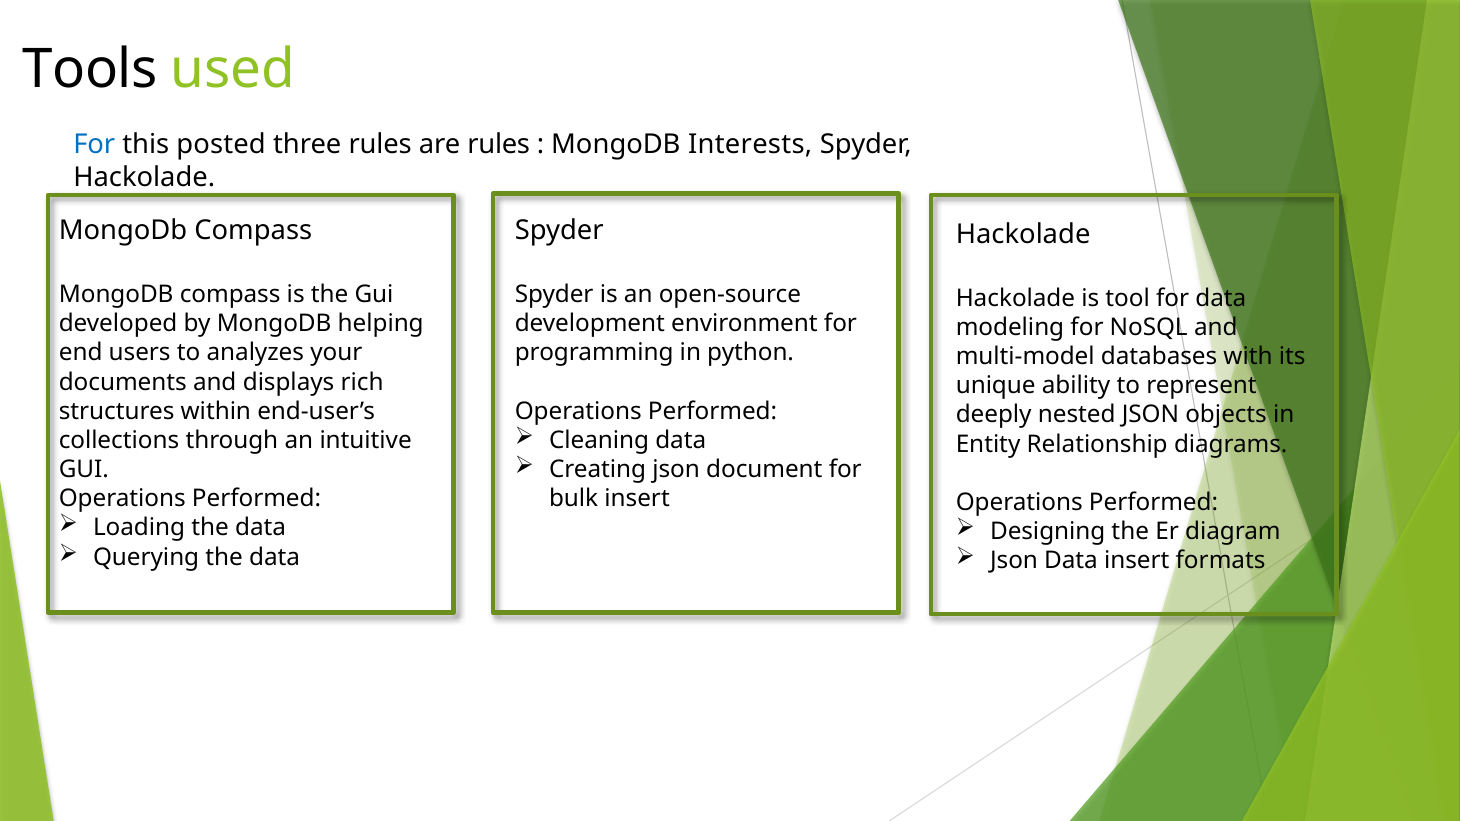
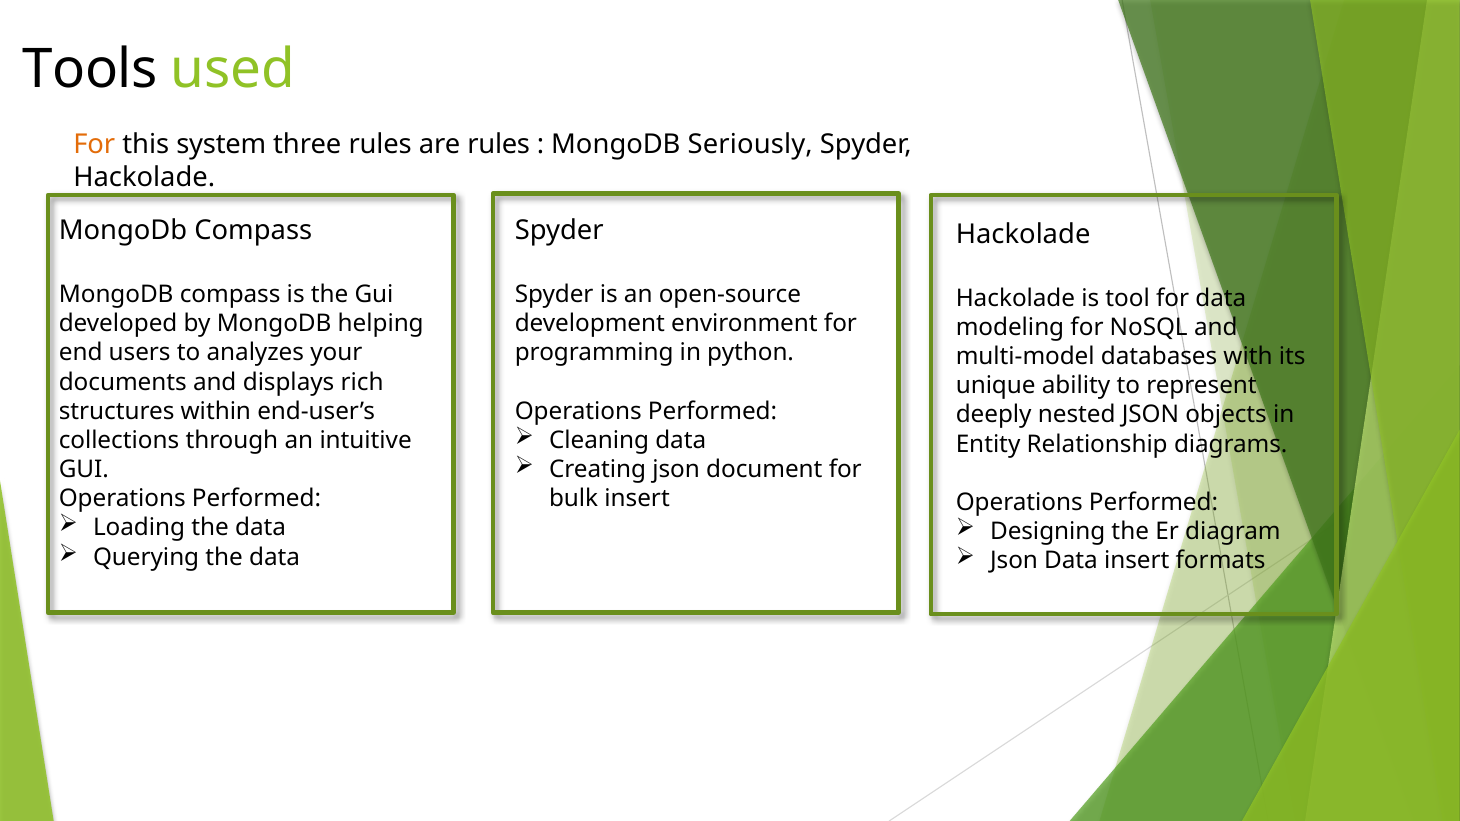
For at (94, 145) colour: blue -> orange
posted: posted -> system
Interests: Interests -> Seriously
